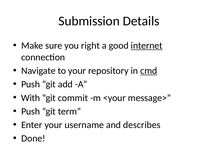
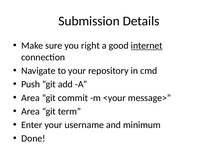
cmd underline: present -> none
With at (31, 98): With -> Area
Push at (31, 112): Push -> Area
describes: describes -> minimum
